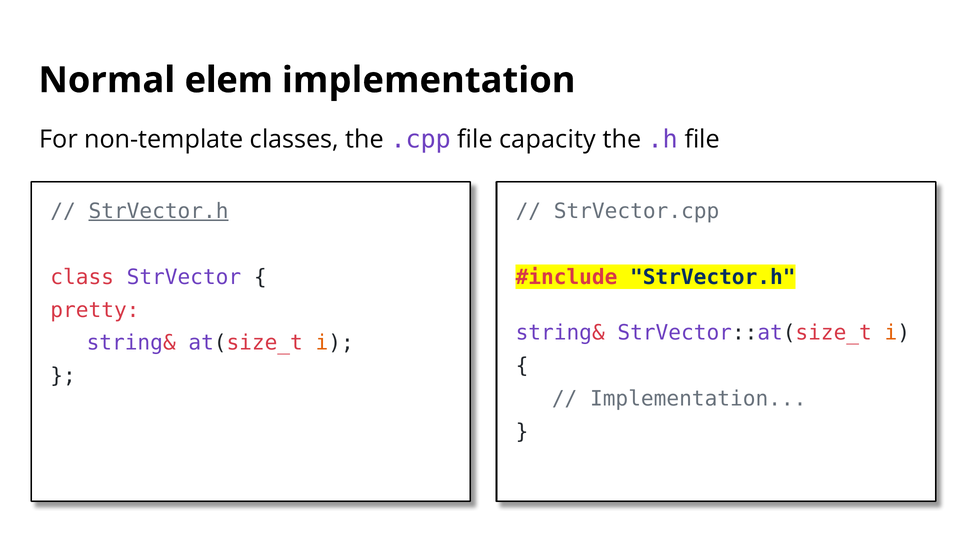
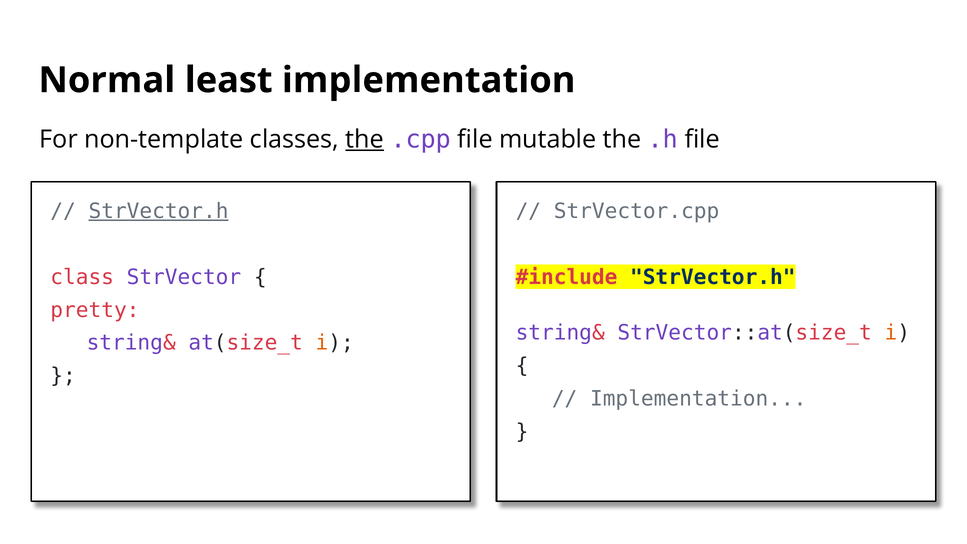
elem: elem -> least
the at (365, 139) underline: none -> present
capacity: capacity -> mutable
